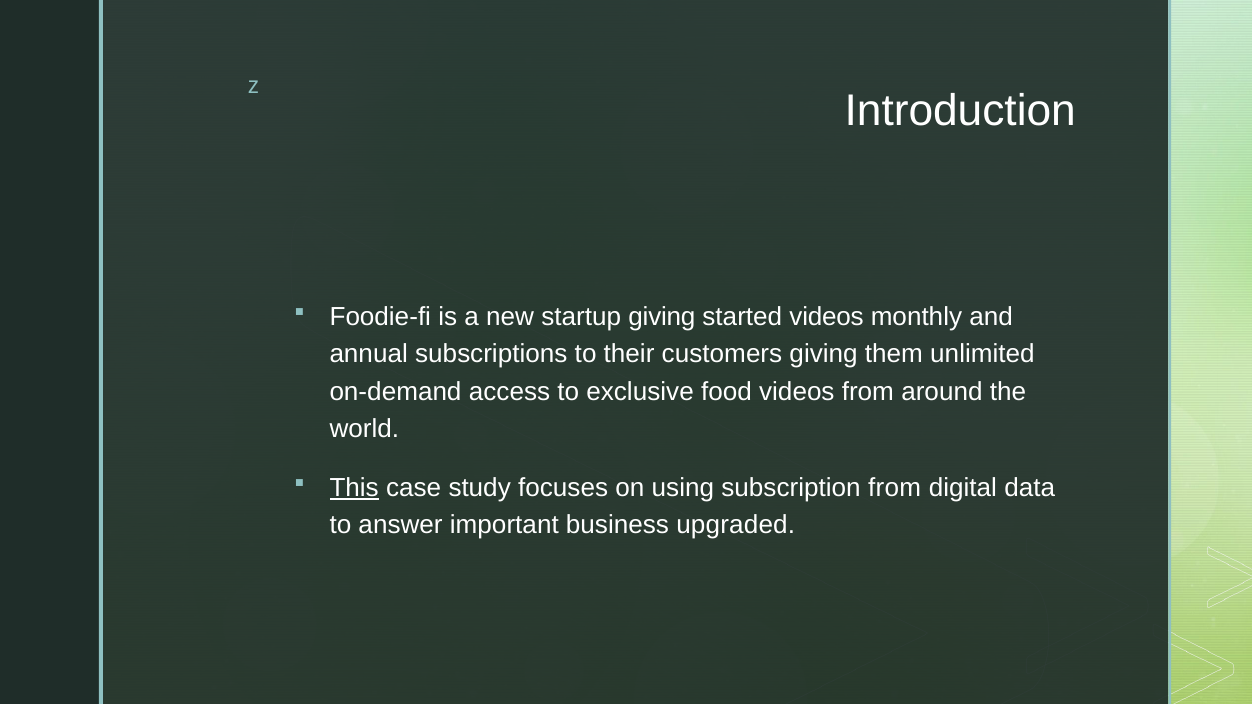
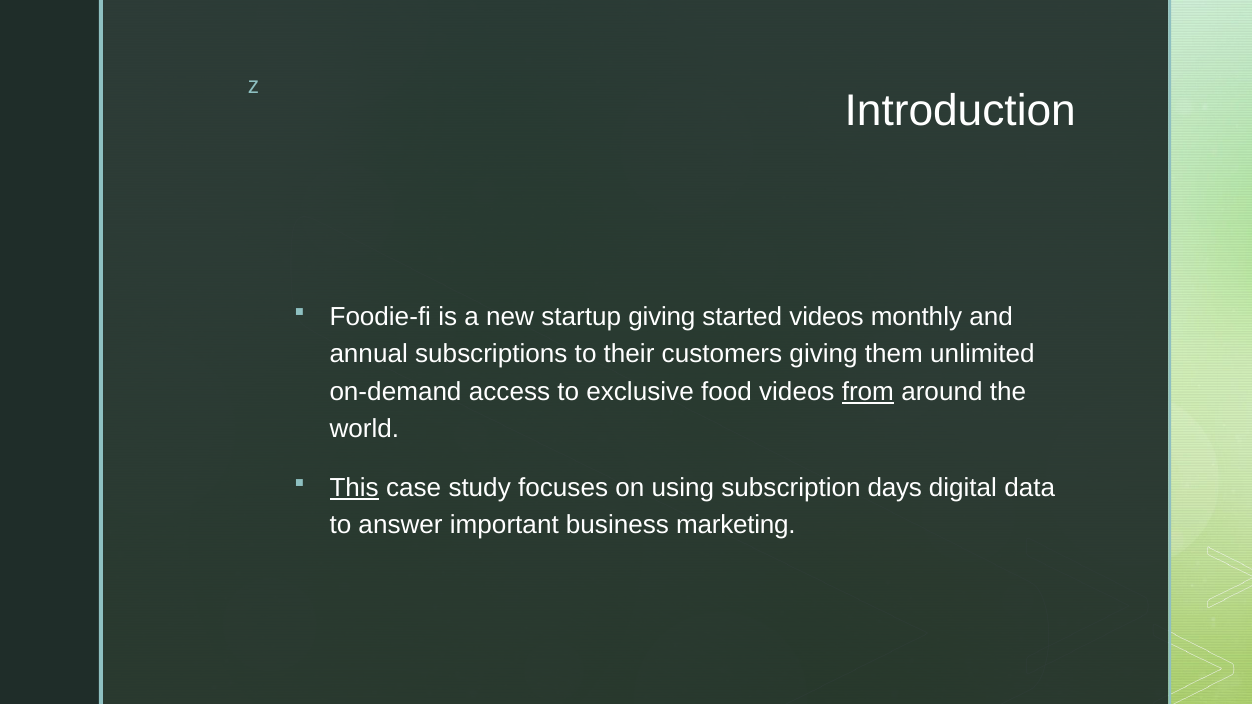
from at (868, 392) underline: none -> present
subscription from: from -> days
upgraded: upgraded -> marketing
